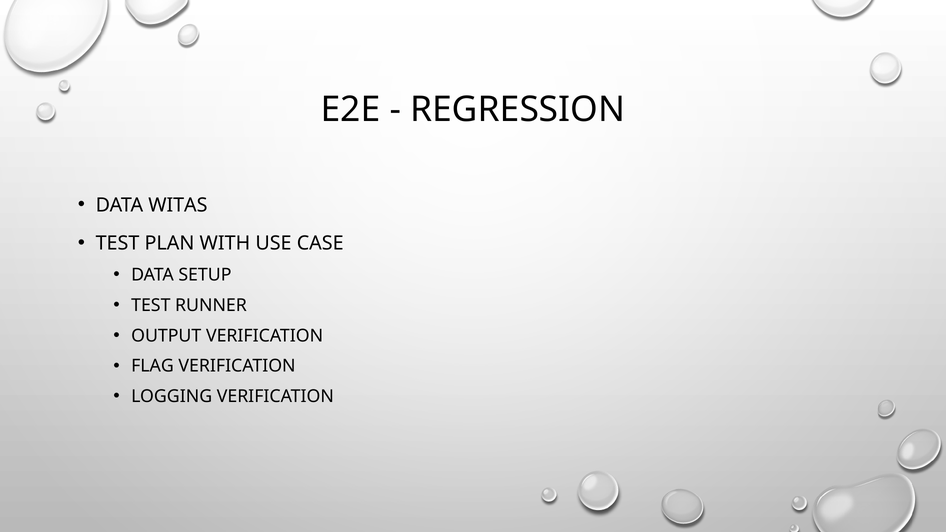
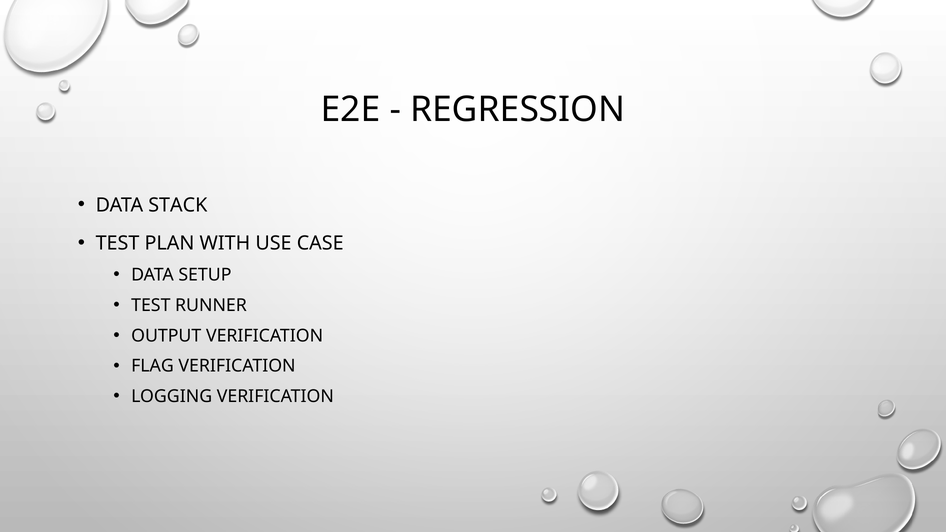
WITAS: WITAS -> STACK
